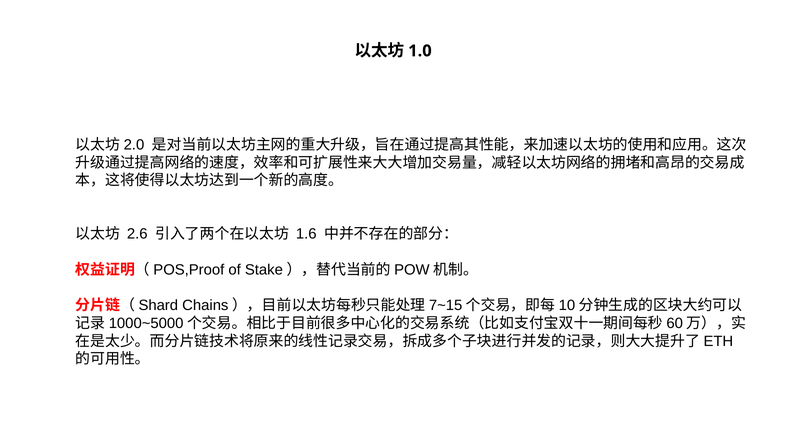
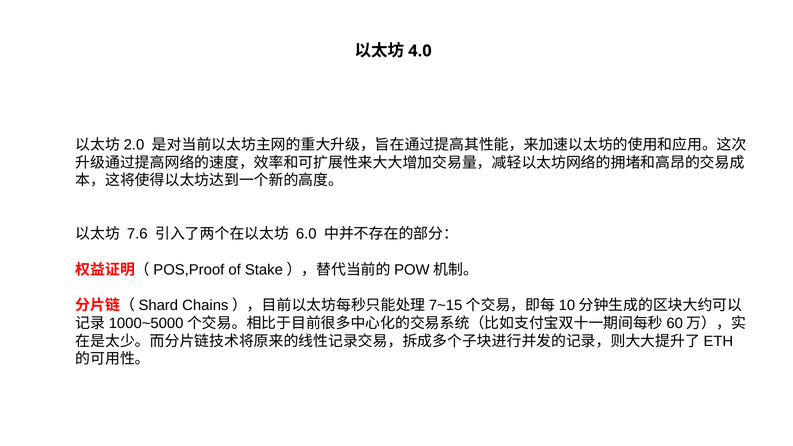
1.0: 1.0 -> 4.0
2.6: 2.6 -> 7.6
1.6: 1.6 -> 6.0
